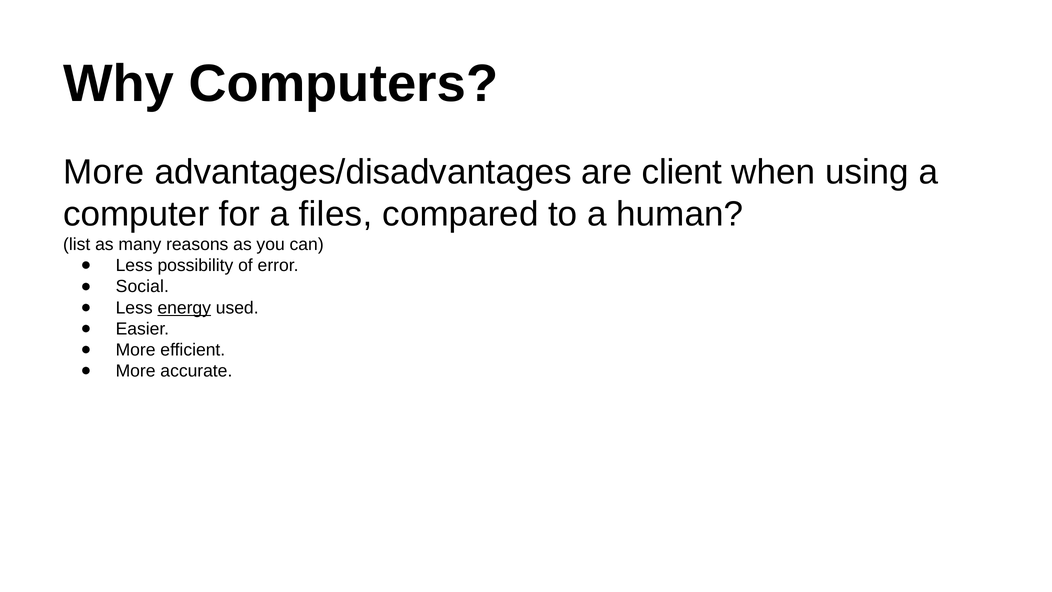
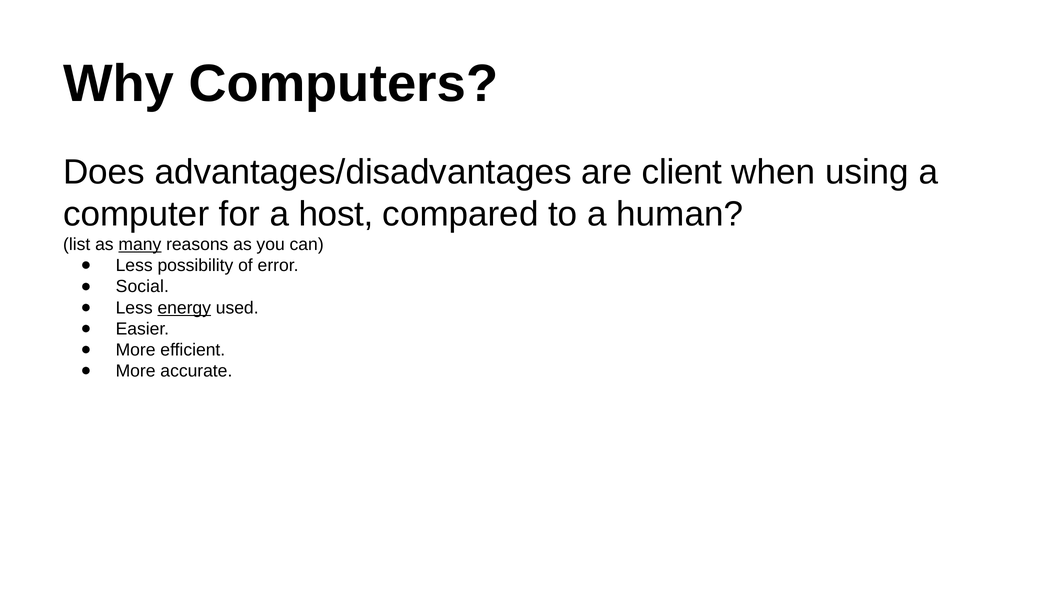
More at (104, 172): More -> Does
files: files -> host
many underline: none -> present
